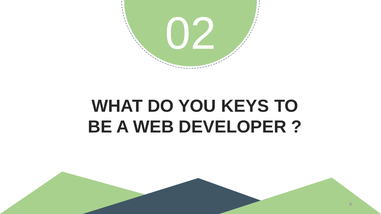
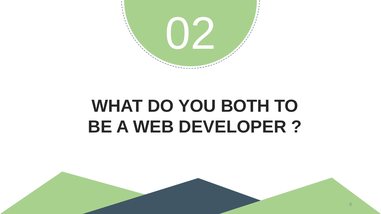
KEYS: KEYS -> BOTH
